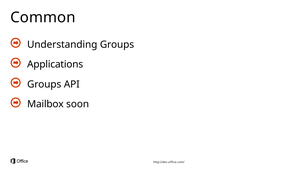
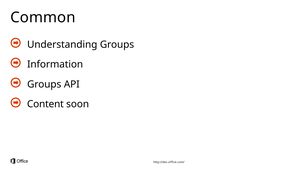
Applications: Applications -> Information
Mailbox: Mailbox -> Content
